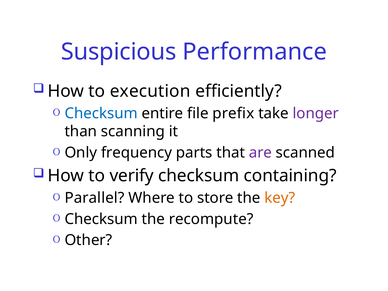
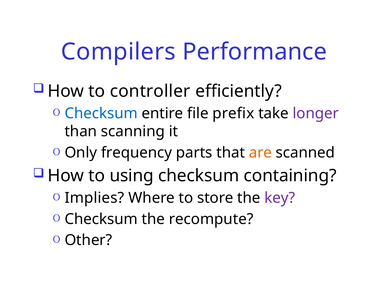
Suspicious: Suspicious -> Compilers
execution: execution -> controller
are colour: purple -> orange
verify: verify -> using
Parallel: Parallel -> Implies
key colour: orange -> purple
